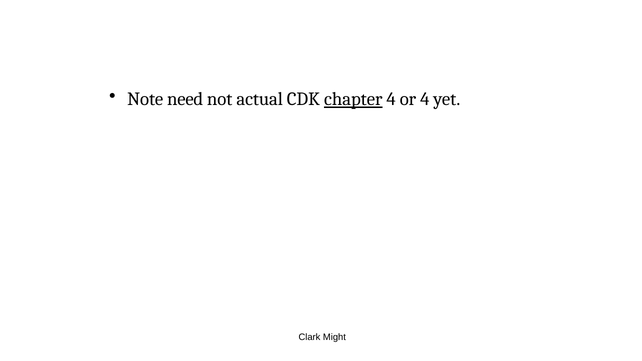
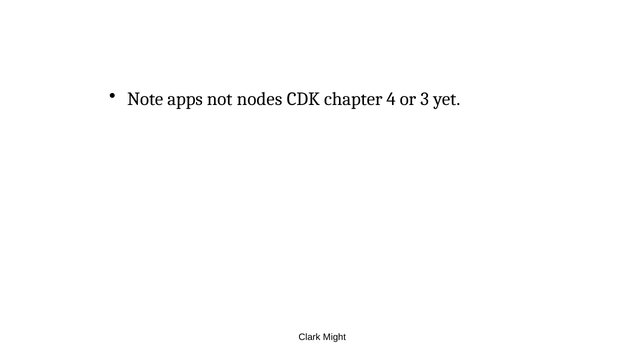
need: need -> apps
actual: actual -> nodes
chapter underline: present -> none
or 4: 4 -> 3
